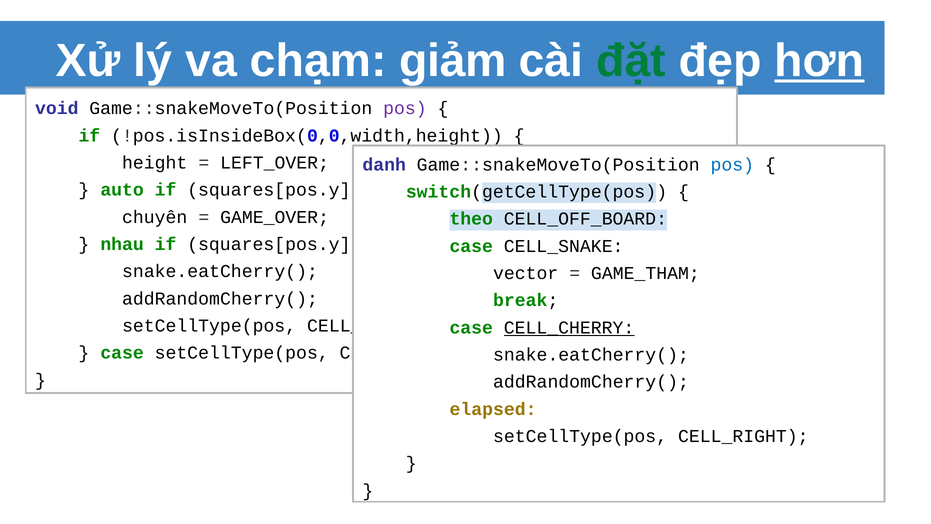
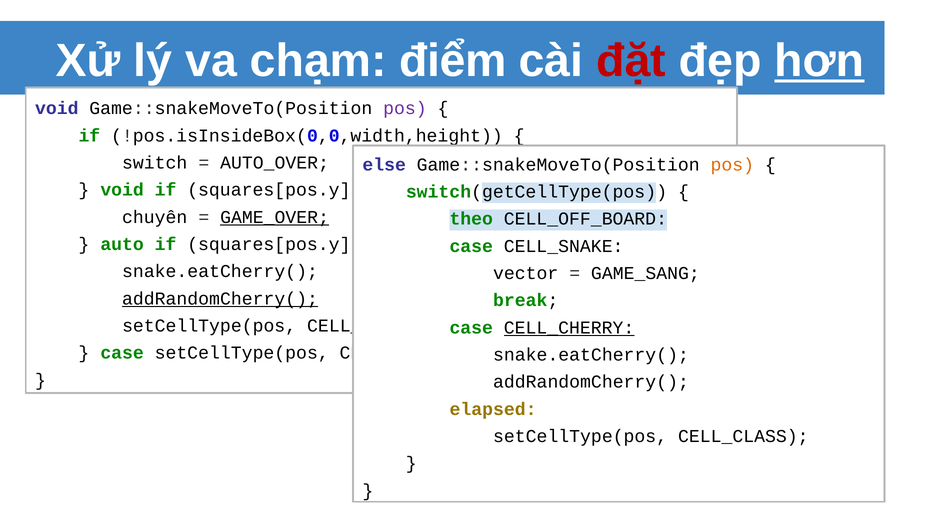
giảm: giảm -> điểm
đặt colour: green -> red
height: height -> switch
LEFT_OVER: LEFT_OVER -> AUTO_OVER
danh: danh -> else
pos at (732, 164) colour: blue -> orange
auto at (122, 190): auto -> void
GAME_OVER underline: none -> present
nhau: nhau -> auto
GAME_THAM: GAME_THAM -> GAME_SANG
addRandomCherry( at (220, 298) underline: none -> present
CELL_RIGHT: CELL_RIGHT -> CELL_CLASS
